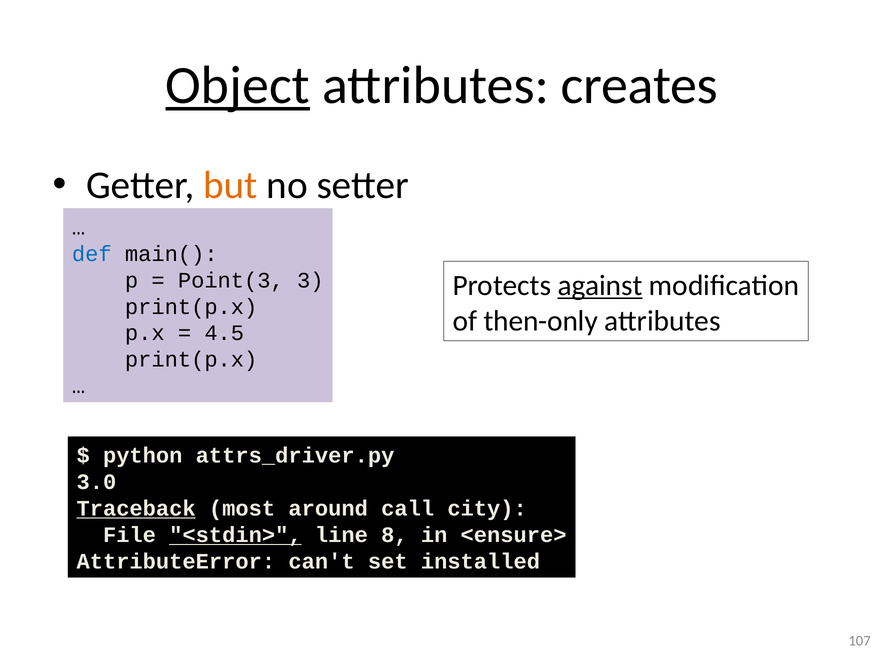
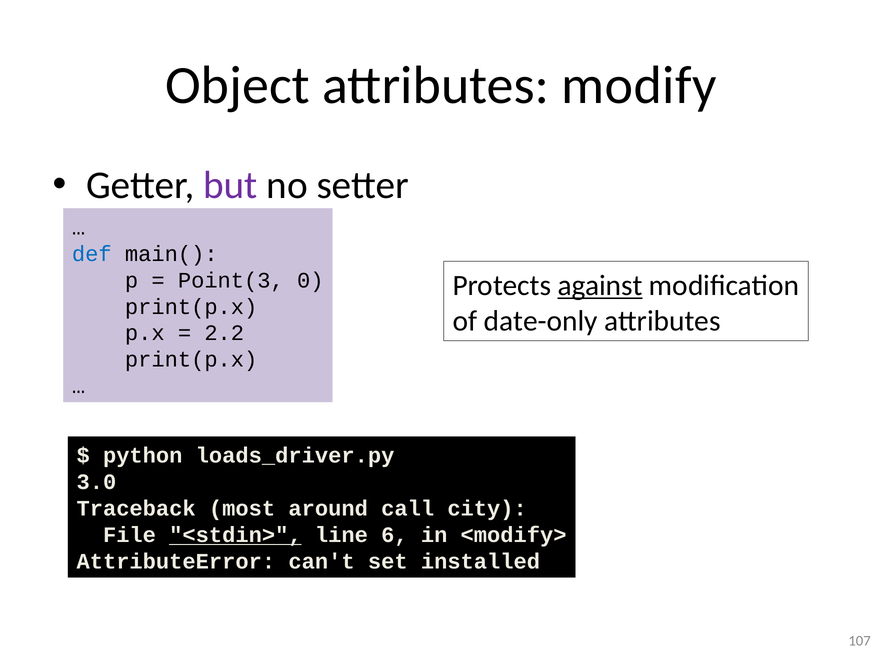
Object underline: present -> none
creates: creates -> modify
but colour: orange -> purple
3: 3 -> 0
then-only: then-only -> date-only
4.5: 4.5 -> 2.2
attrs_driver.py: attrs_driver.py -> loads_driver.py
Traceback underline: present -> none
8: 8 -> 6
<ensure>: <ensure> -> <modify>
